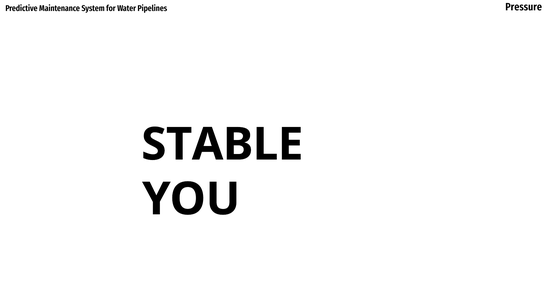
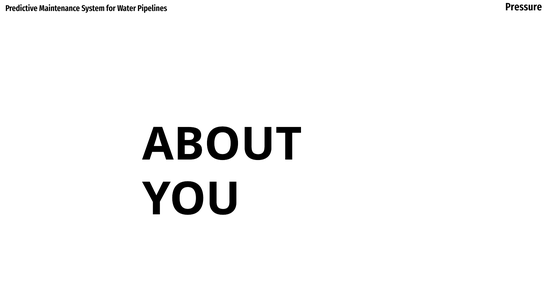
STABLE: STABLE -> ABOUT
